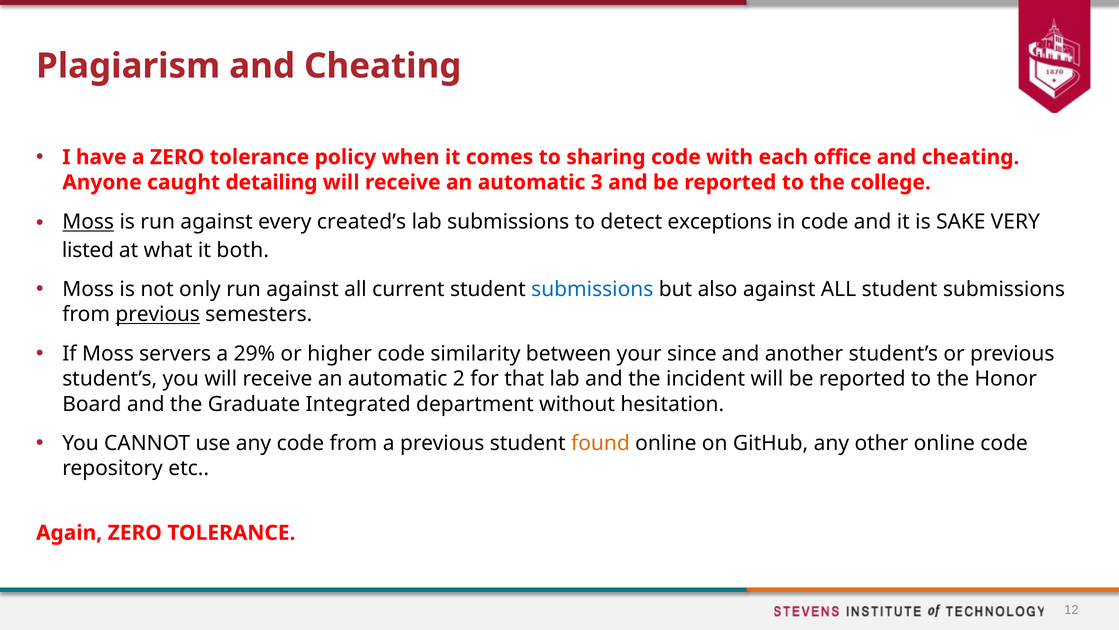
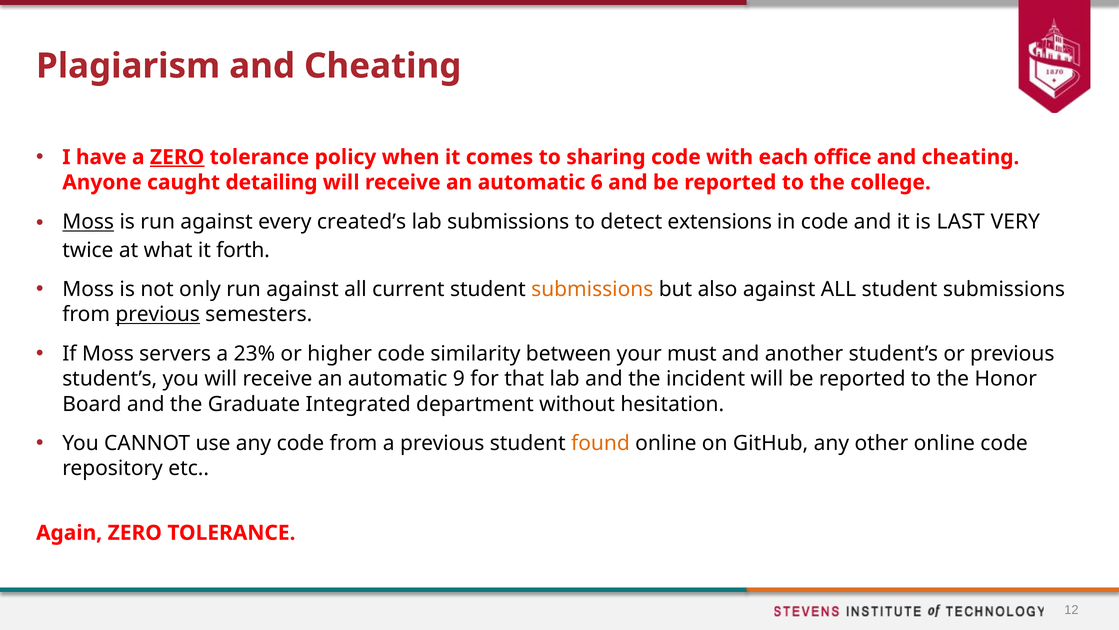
ZERO at (177, 157) underline: none -> present
3: 3 -> 6
exceptions: exceptions -> extensions
SAKE: SAKE -> LAST
listed: listed -> twice
both: both -> forth
submissions at (592, 289) colour: blue -> orange
29%: 29% -> 23%
since: since -> must
2: 2 -> 9
